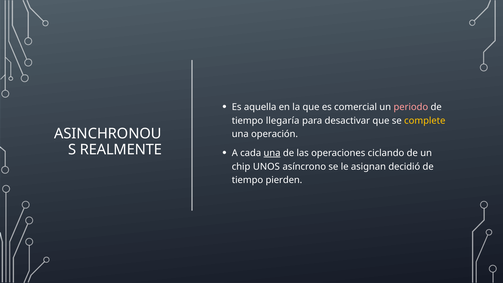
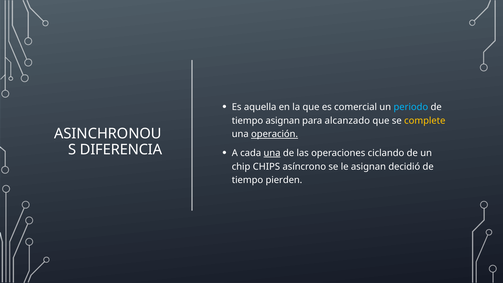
periodo colour: pink -> light blue
tiempo llegaría: llegaría -> asignan
desactivar: desactivar -> alcanzado
operación underline: none -> present
REALMENTE: REALMENTE -> DIFERENCIA
UNOS: UNOS -> CHIPS
